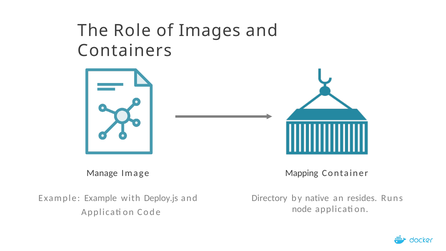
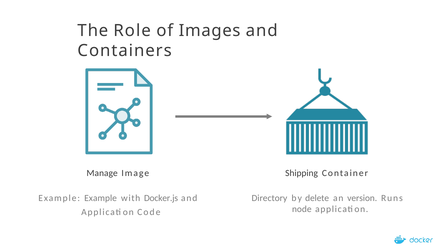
Mapping: Mapping -> Shipping
Deploy.js: Deploy.js -> Docker.js
native: native -> delete
resides: resides -> version
